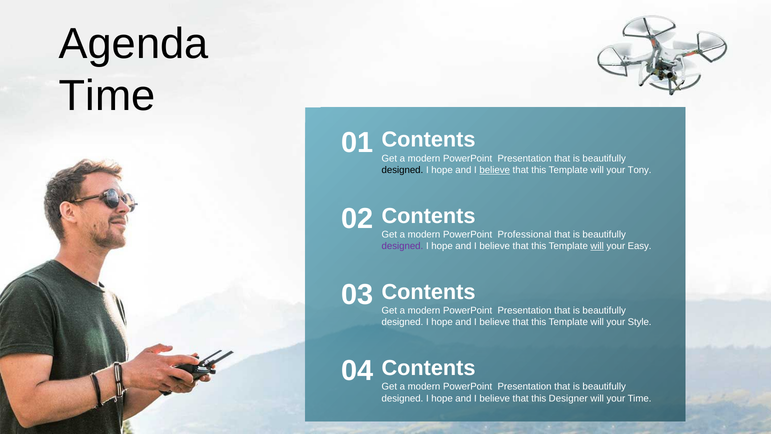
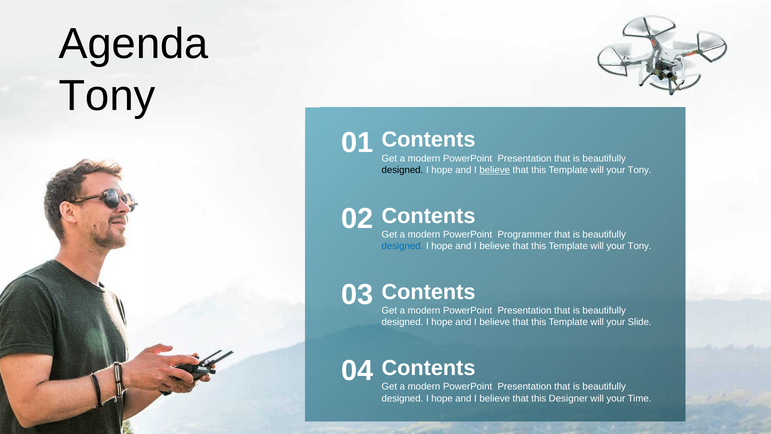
Time at (107, 96): Time -> Tony
Professional: Professional -> Programmer
designed at (402, 246) colour: purple -> blue
will at (597, 246) underline: present -> none
Easy at (640, 246): Easy -> Tony
Style: Style -> Slide
